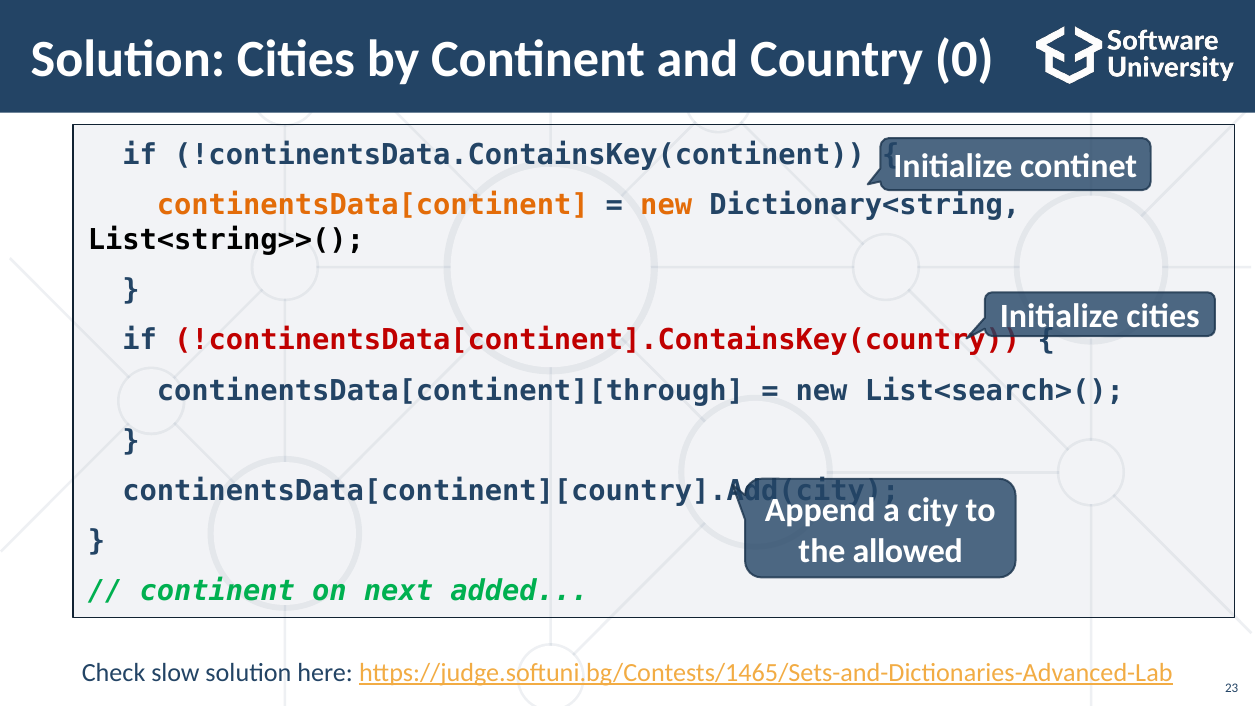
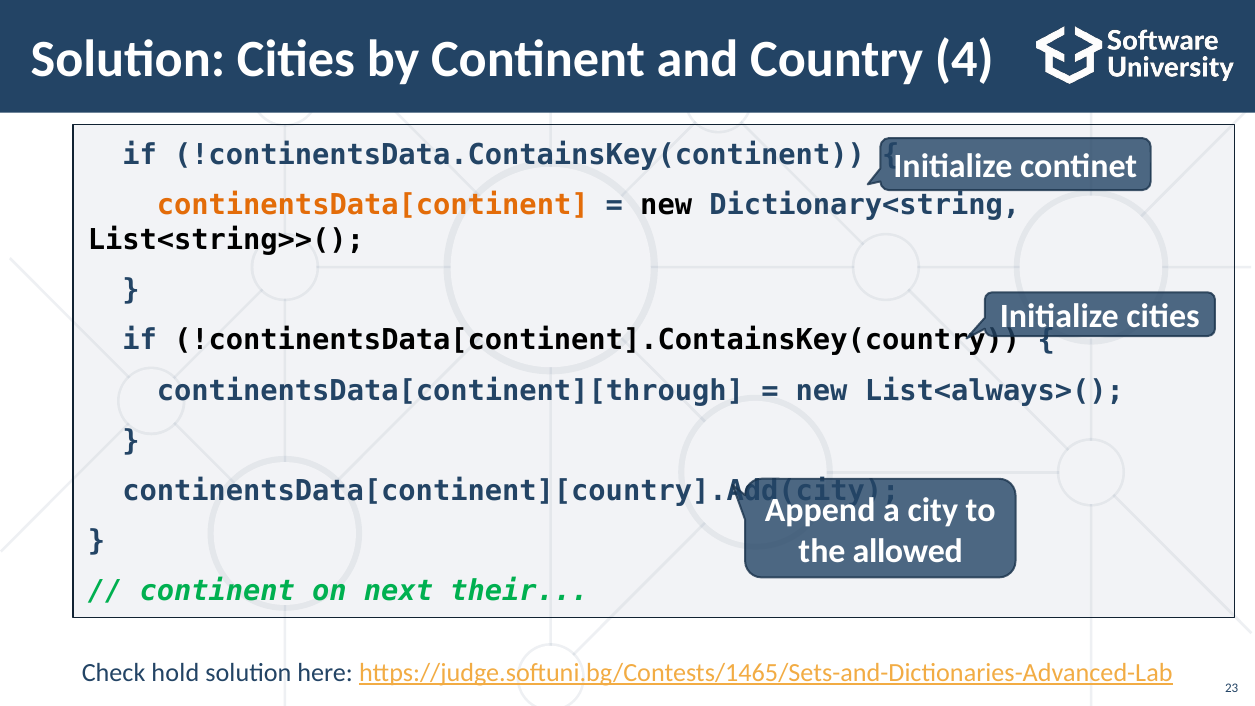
0: 0 -> 4
new at (666, 205) colour: orange -> black
!continentsData[continent].ContainsKey(country colour: red -> black
List<search>(: List<search>( -> List<always>(
added: added -> their
slow: slow -> hold
